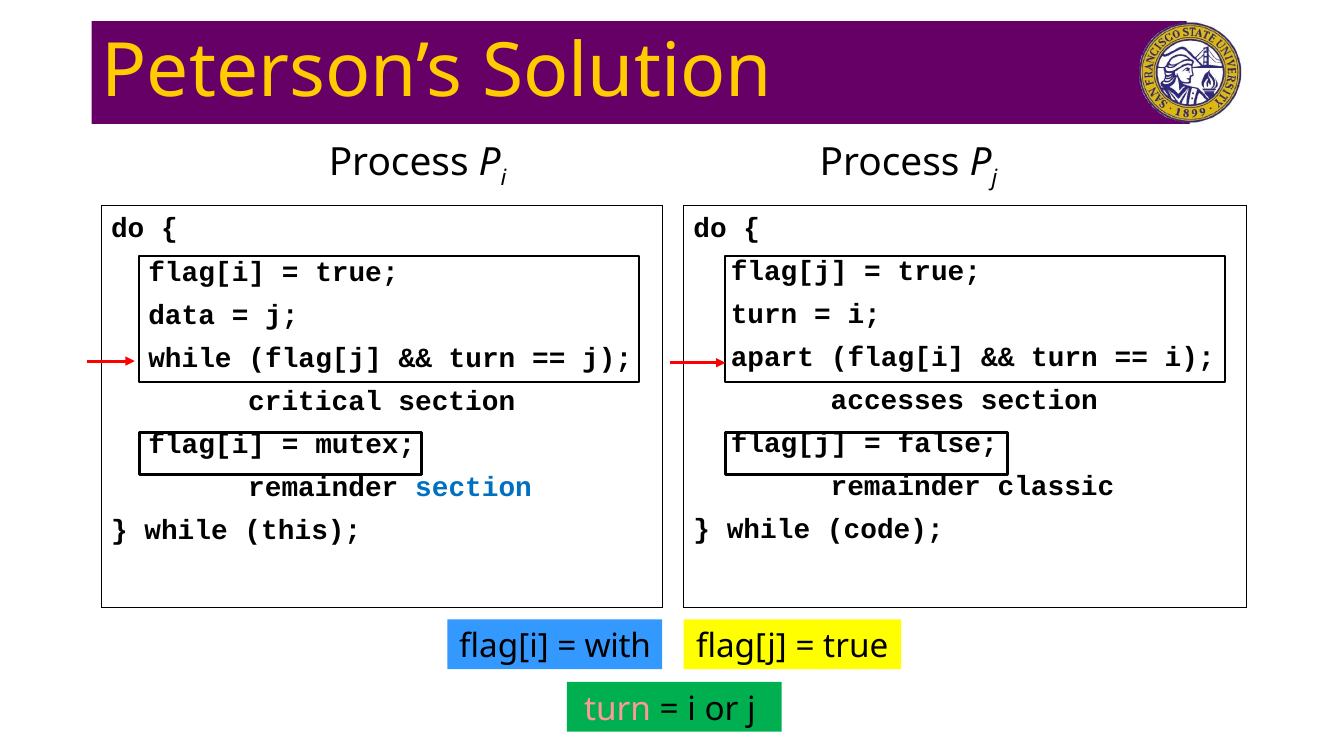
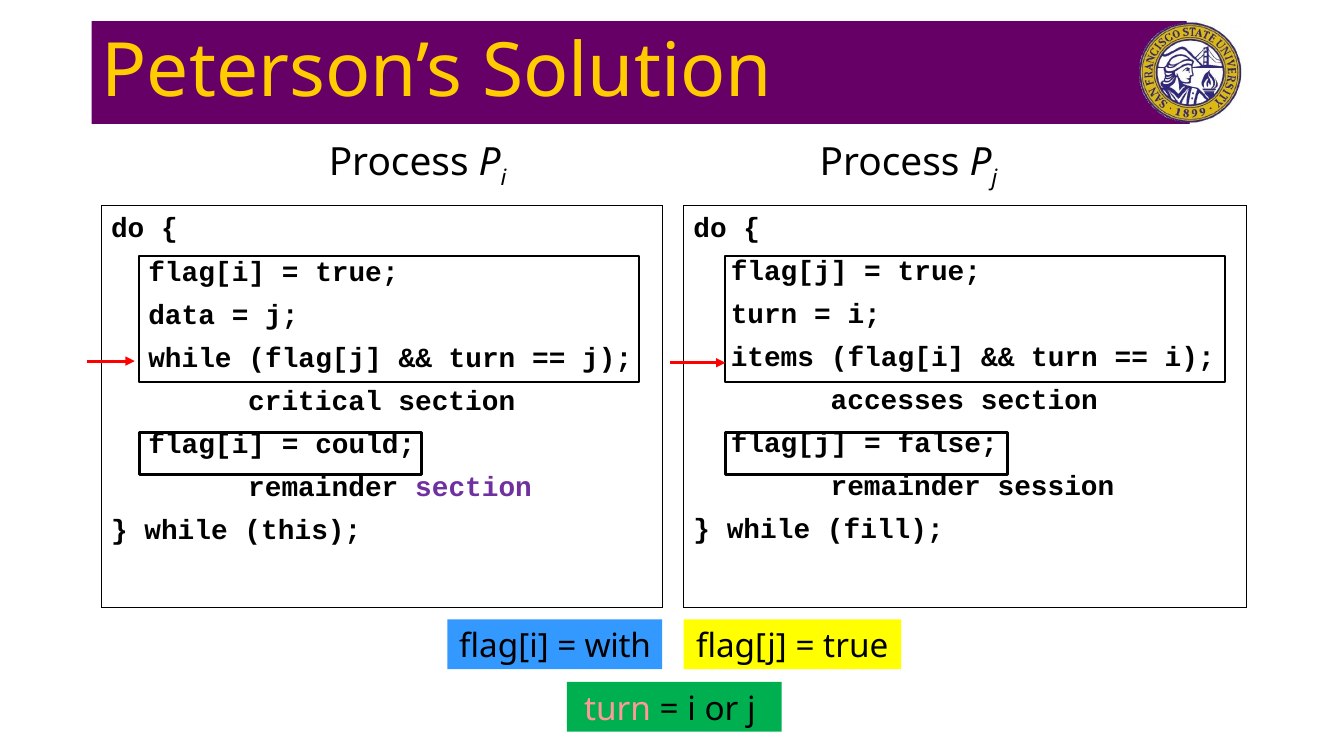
apart: apart -> items
mutex: mutex -> could
classic: classic -> session
section at (474, 487) colour: blue -> purple
code: code -> fill
